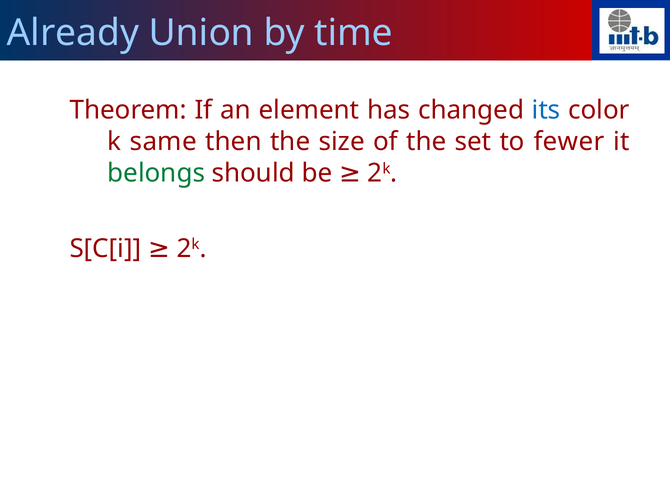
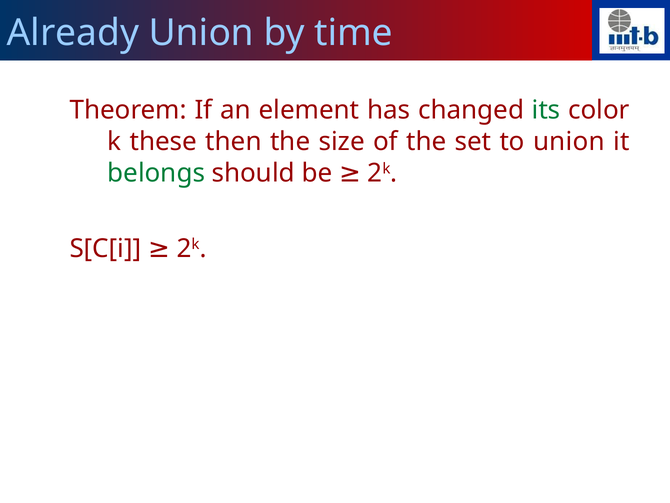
its colour: blue -> green
same: same -> these
to fewer: fewer -> union
